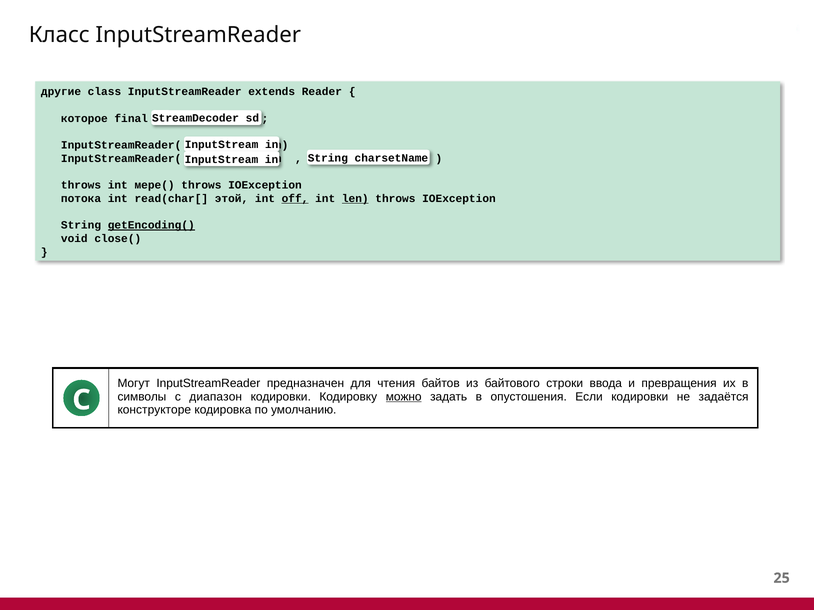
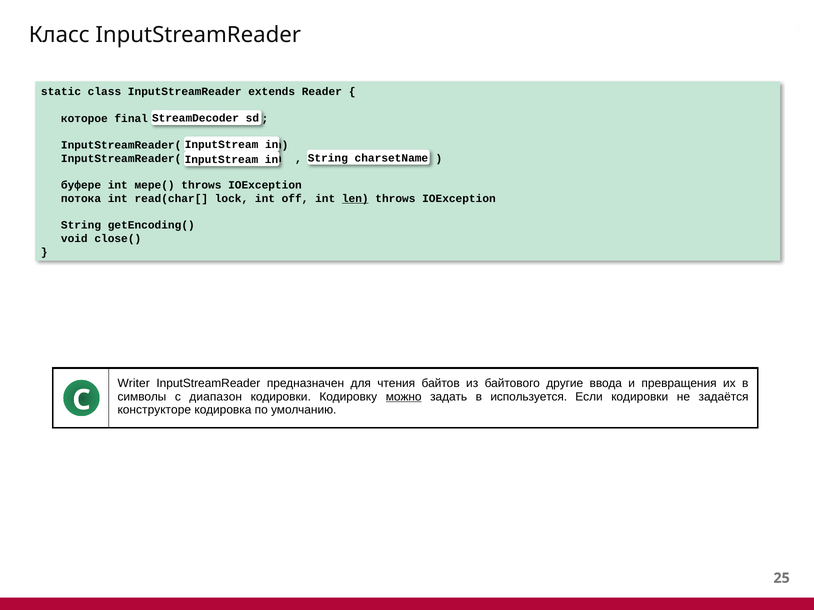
другие: другие -> static
throws at (81, 185): throws -> буфере
этой: этой -> lock
off underline: present -> none
getEncoding( underline: present -> none
Могут: Могут -> Writer
строки: строки -> другие
опустошения: опустошения -> используется
